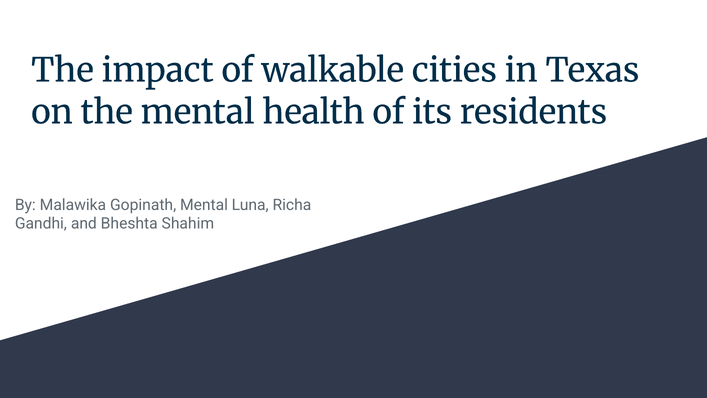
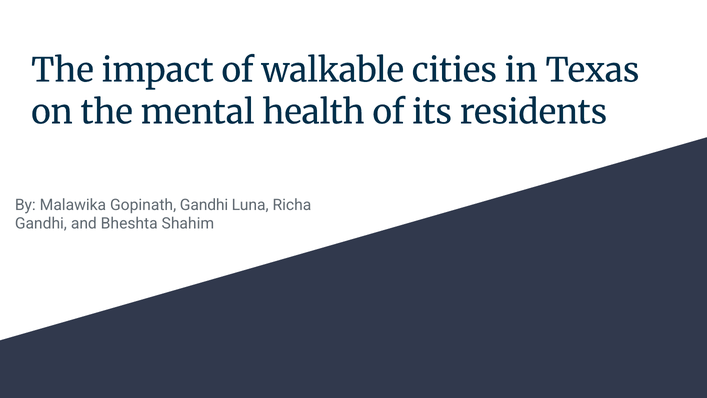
Gopinath Mental: Mental -> Gandhi
